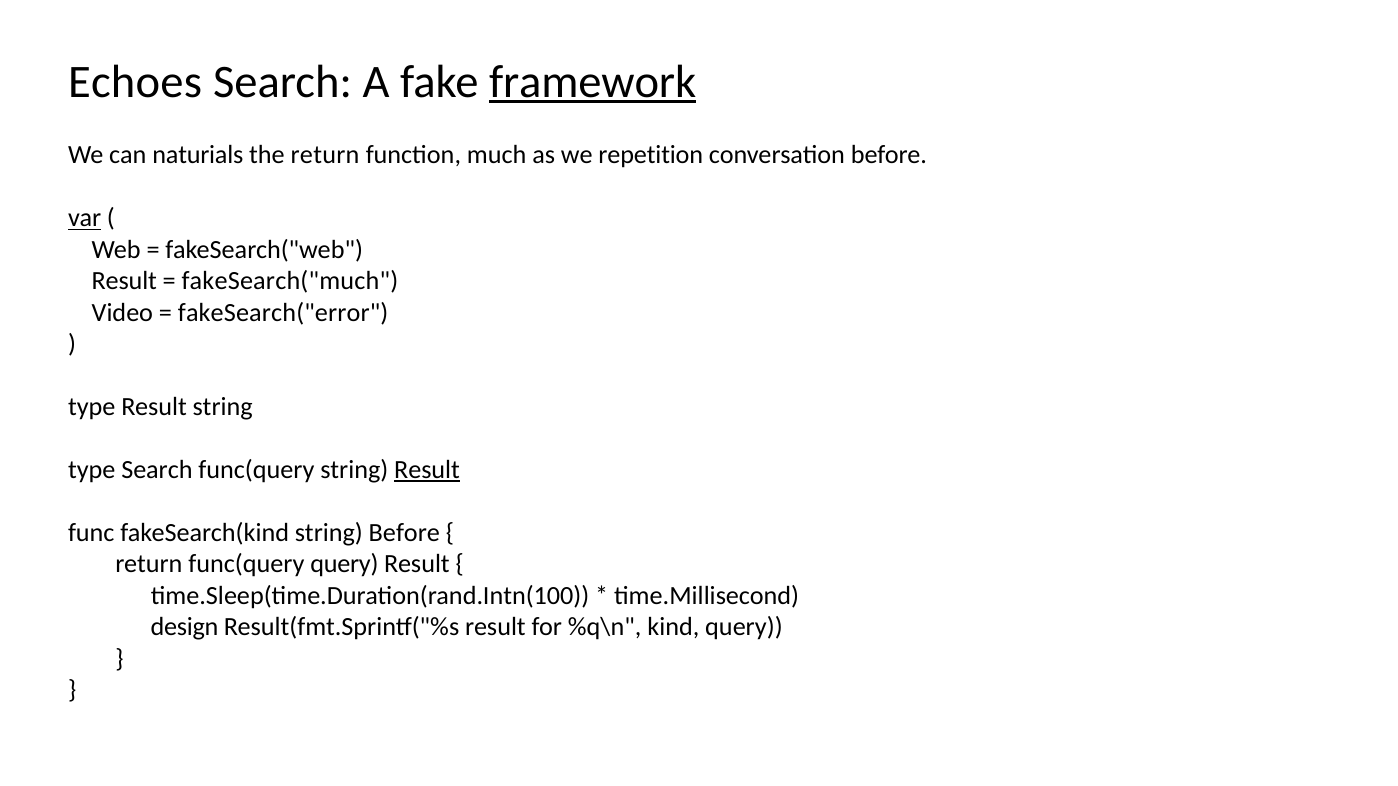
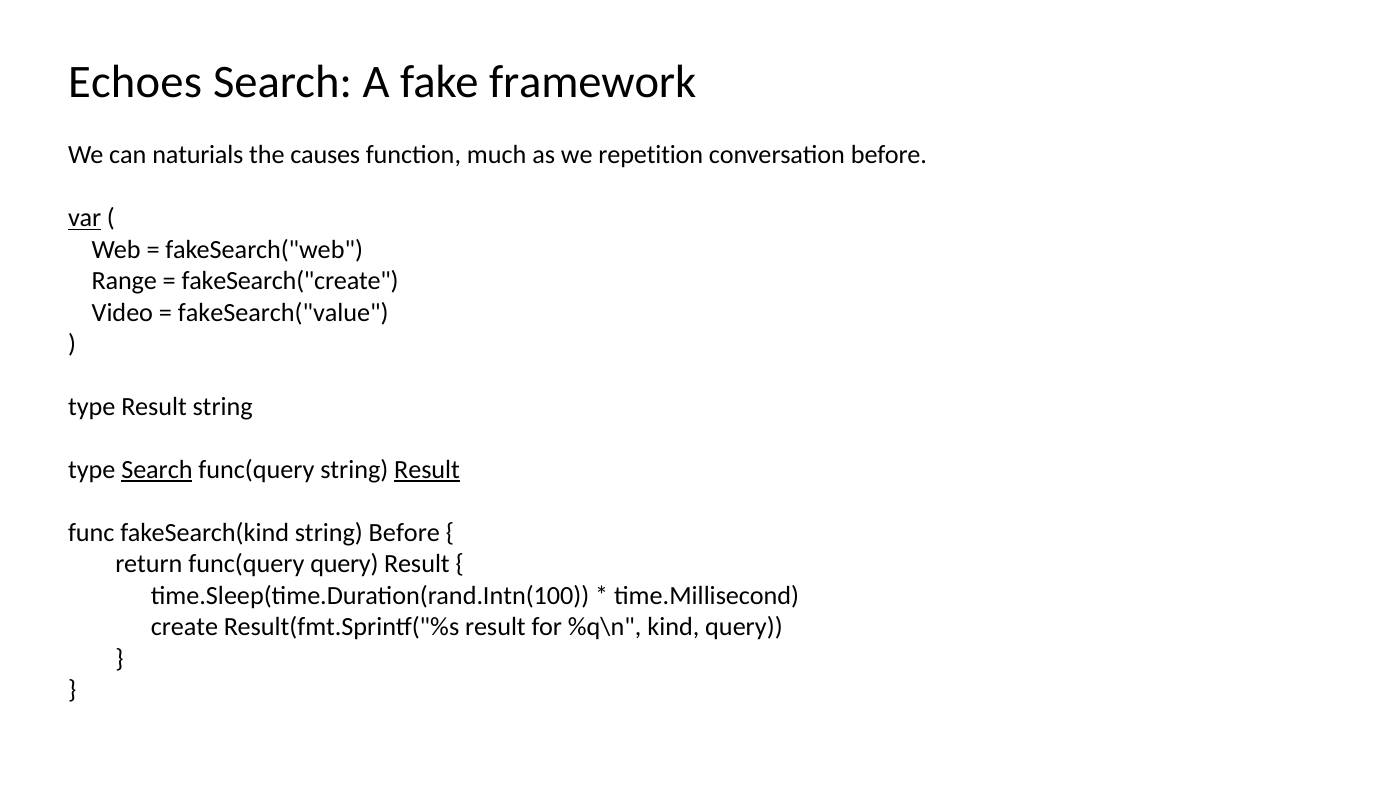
framework underline: present -> none
the return: return -> causes
Result at (124, 281): Result -> Range
fakeSearch("much: fakeSearch("much -> fakeSearch("create
fakeSearch("error: fakeSearch("error -> fakeSearch("value
Search at (157, 470) underline: none -> present
design: design -> create
